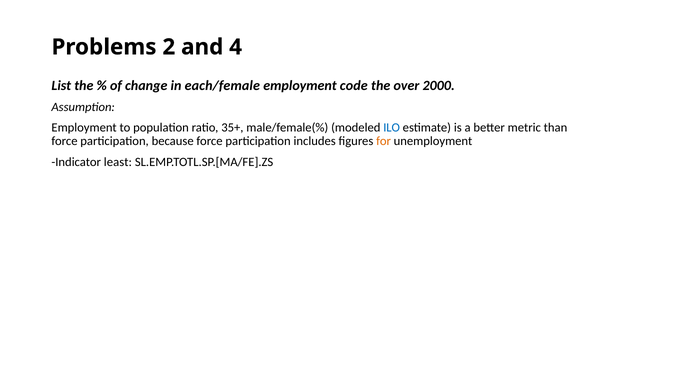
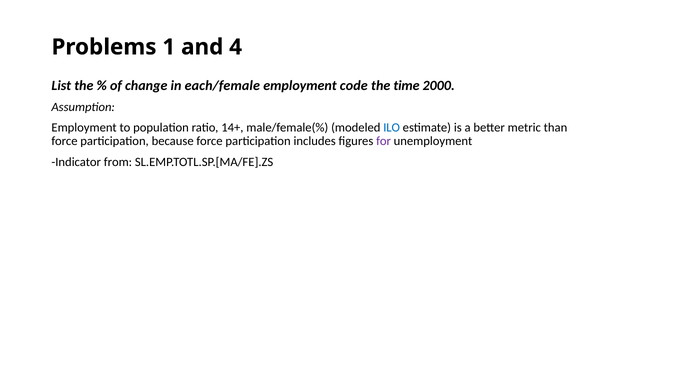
2: 2 -> 1
over: over -> time
35+: 35+ -> 14+
for colour: orange -> purple
least: least -> from
